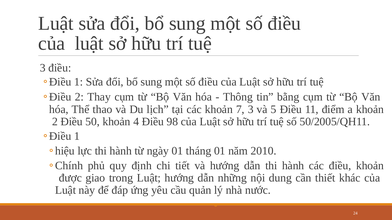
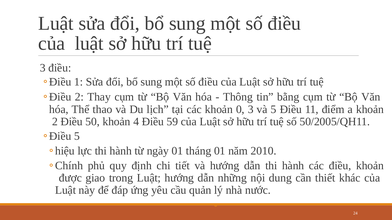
7: 7 -> 0
98: 98 -> 59
1 at (77, 136): 1 -> 5
